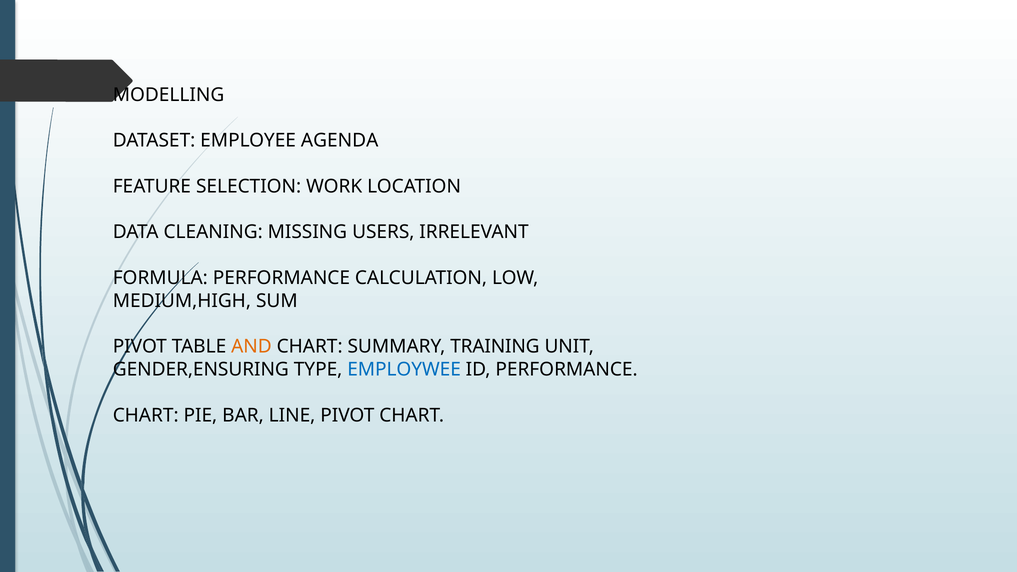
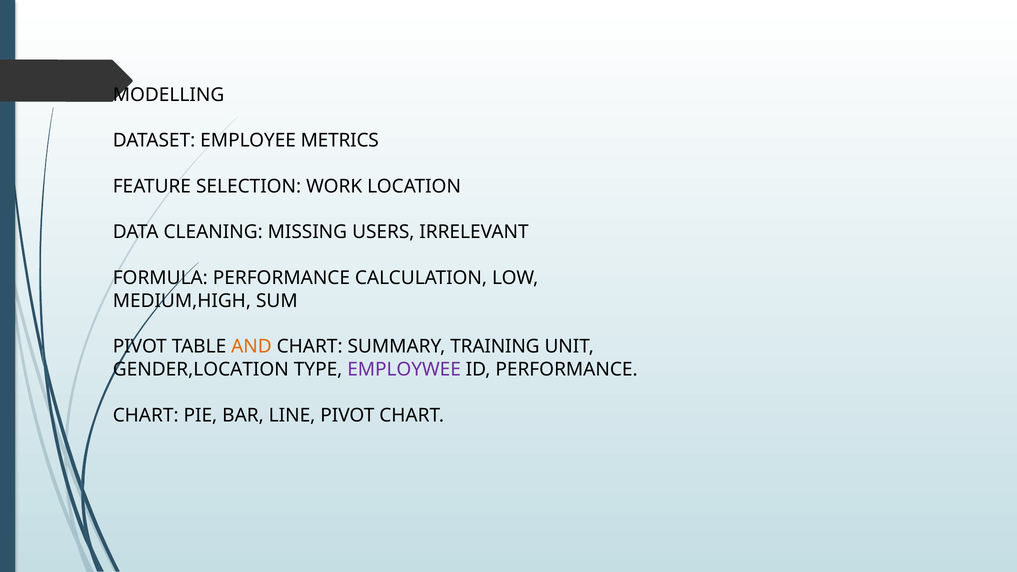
AGENDA: AGENDA -> METRICS
GENDER,ENSURING: GENDER,ENSURING -> GENDER,LOCATION
EMPLOYWEE colour: blue -> purple
